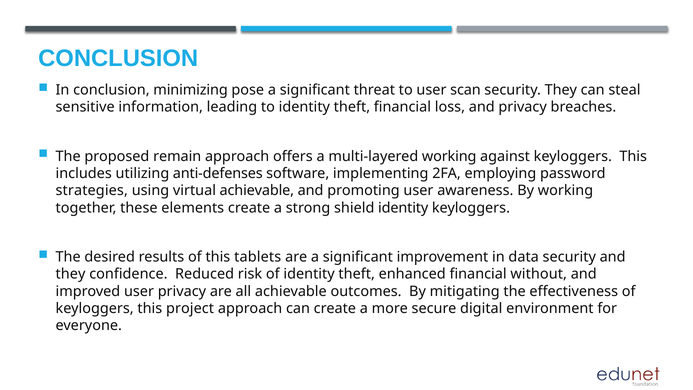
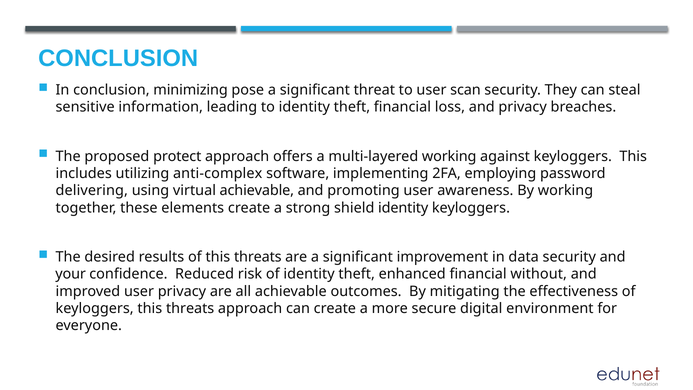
remain: remain -> protect
anti-defenses: anti-defenses -> anti-complex
strategies: strategies -> delivering
of this tablets: tablets -> threats
they at (71, 274): they -> your
keyloggers this project: project -> threats
